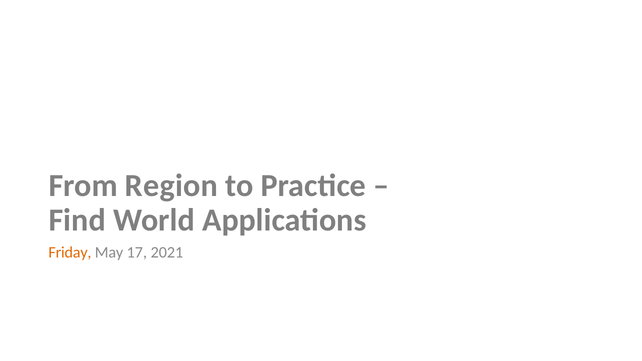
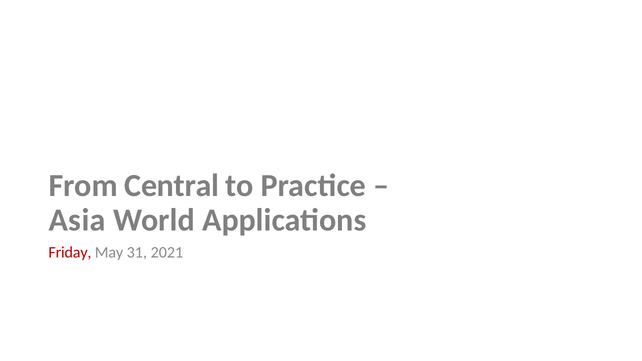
Region: Region -> Central
Find: Find -> Asia
Friday colour: orange -> red
17: 17 -> 31
